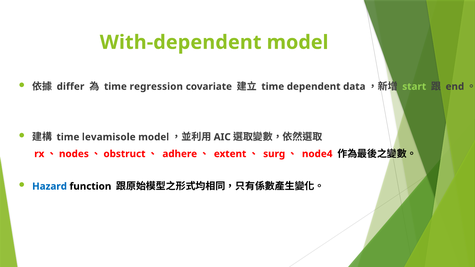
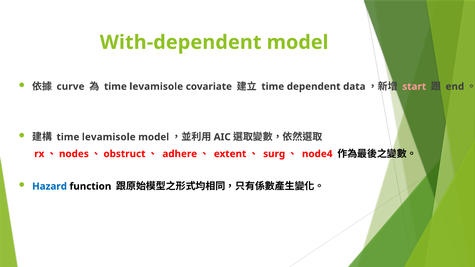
differ: differ -> curve
regression at (156, 87): regression -> levamisole
start colour: light green -> pink
